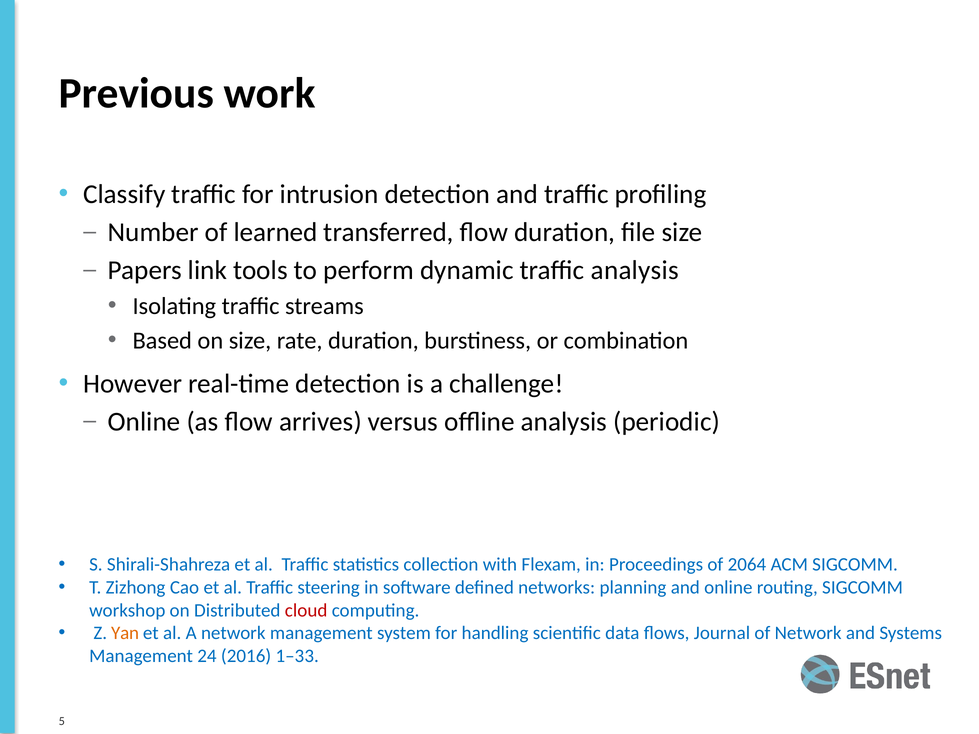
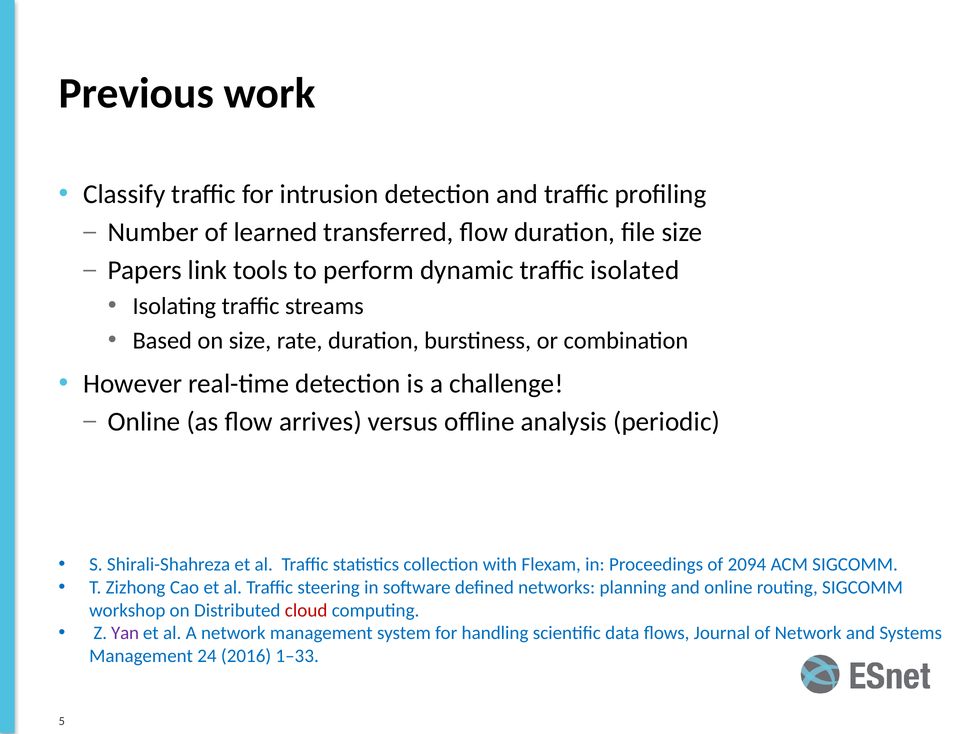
traffic analysis: analysis -> isolated
2064: 2064 -> 2094
Yan colour: orange -> purple
